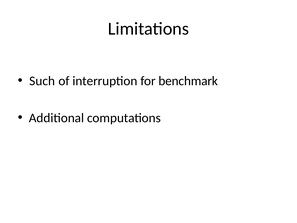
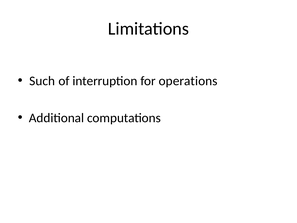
benchmark: benchmark -> operations
